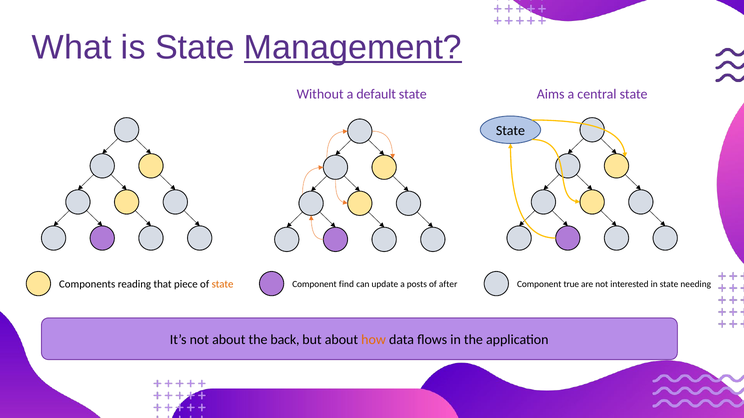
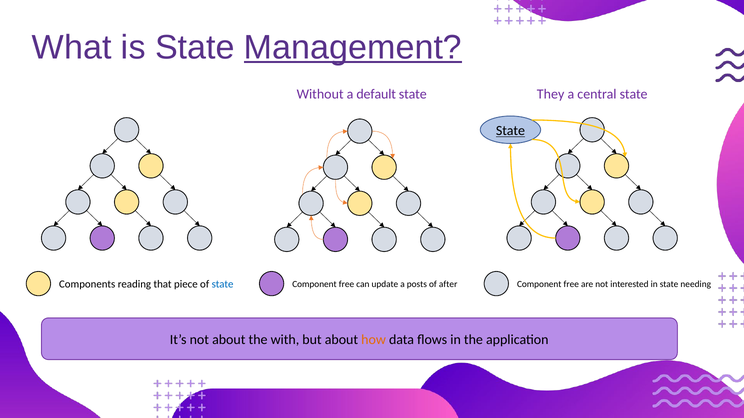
Aims: Aims -> They
State at (510, 131) underline: none -> present
state at (223, 285) colour: orange -> blue
true at (571, 284): true -> free
find at (346, 284): find -> free
back: back -> with
